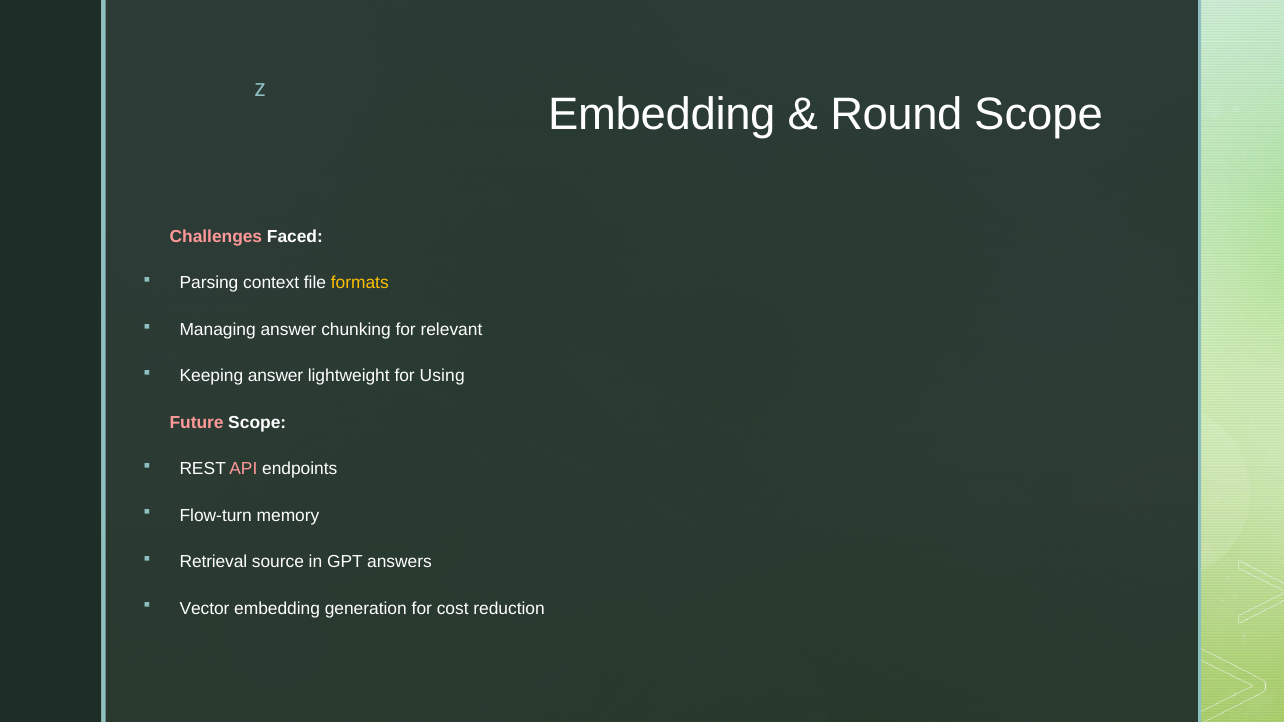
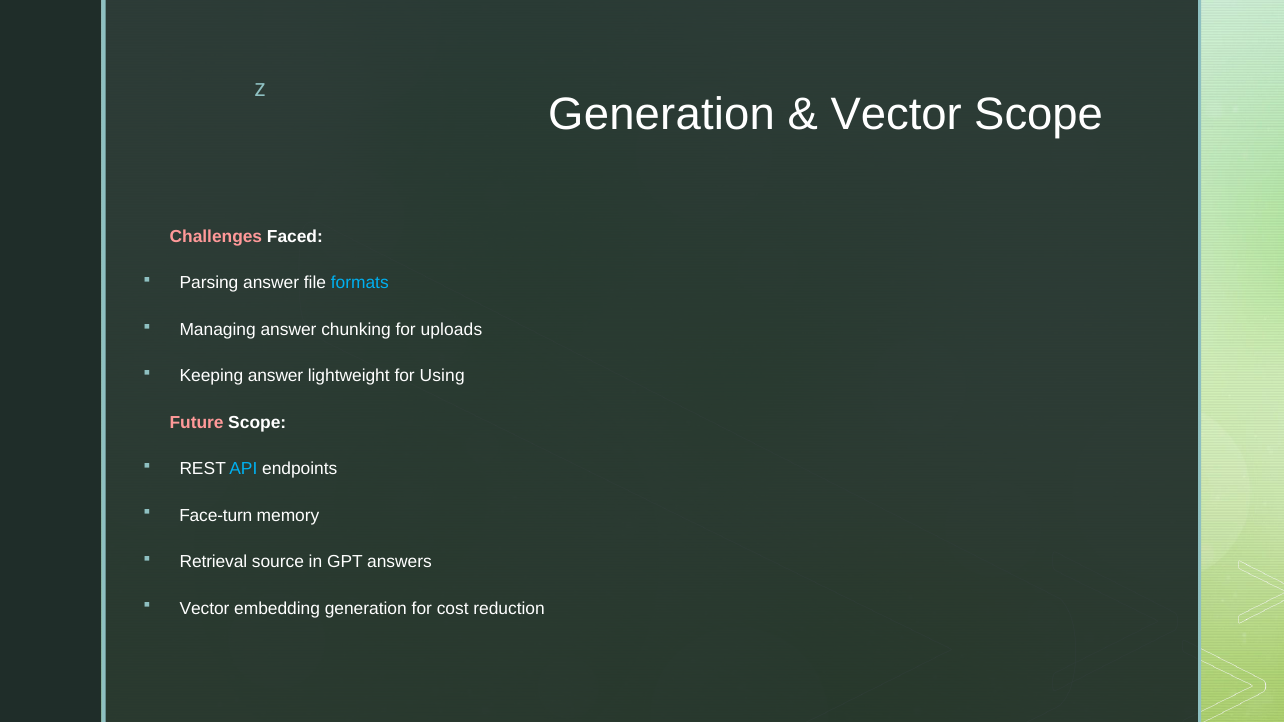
Embedding at (662, 114): Embedding -> Generation
Round at (896, 114): Round -> Vector
Parsing context: context -> answer
formats colour: yellow -> light blue
relevant: relevant -> uploads
API colour: pink -> light blue
Flow-turn: Flow-turn -> Face-turn
